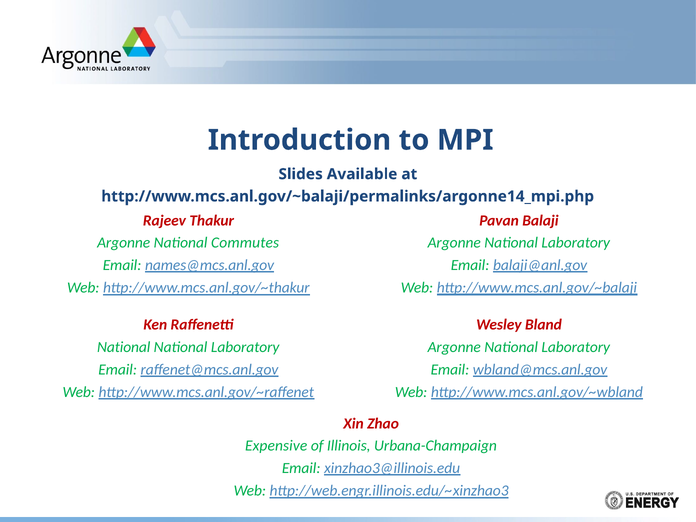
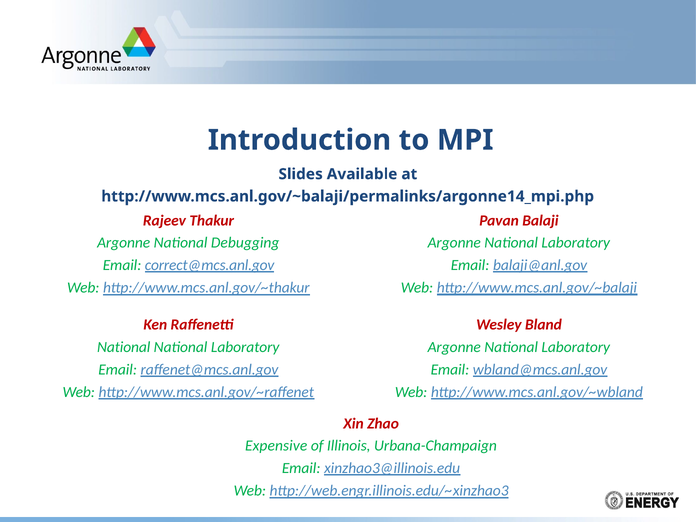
Commutes: Commutes -> Debugging
names@mcs.anl.gov: names@mcs.anl.gov -> correct@mcs.anl.gov
